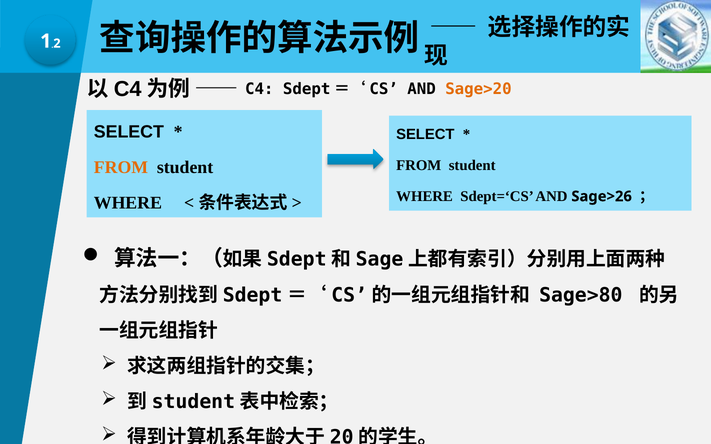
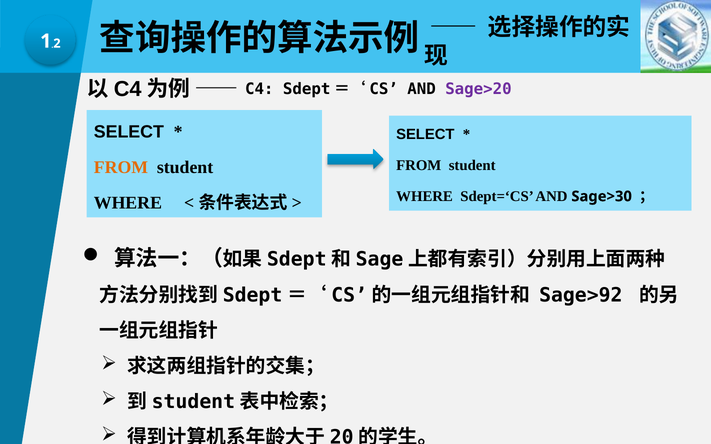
Sage>20 colour: orange -> purple
Sage>26: Sage>26 -> Sage>30
Sage>80: Sage>80 -> Sage>92
